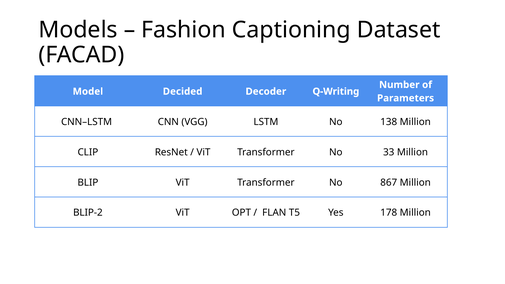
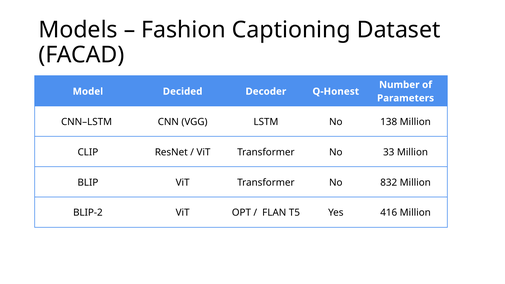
Q-Writing: Q-Writing -> Q-Honest
867: 867 -> 832
178: 178 -> 416
